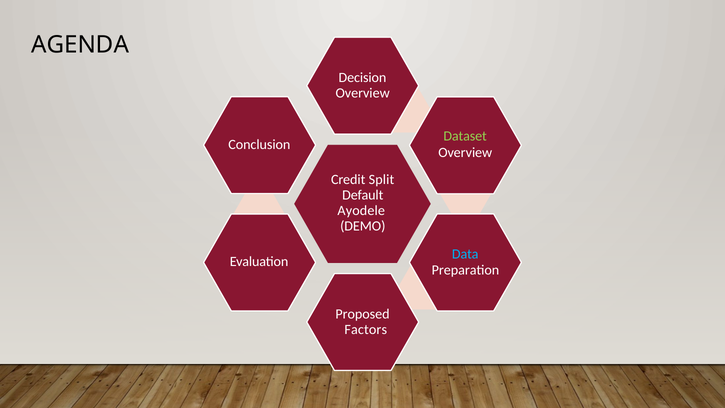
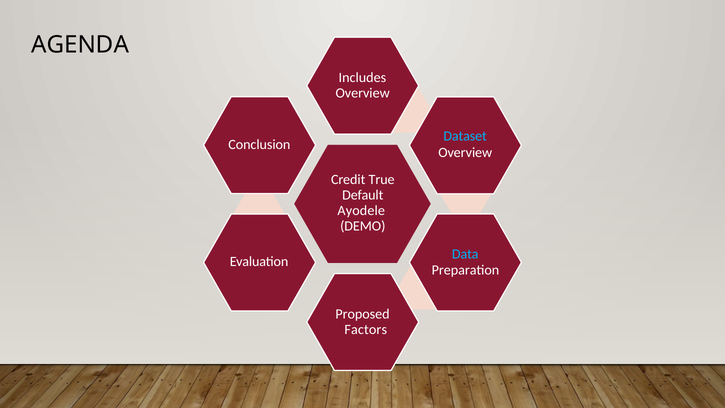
Decision: Decision -> Includes
Dataset colour: light green -> light blue
Split: Split -> True
